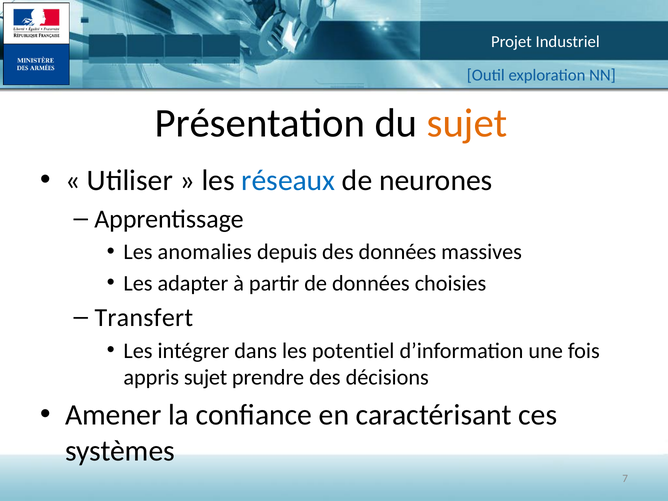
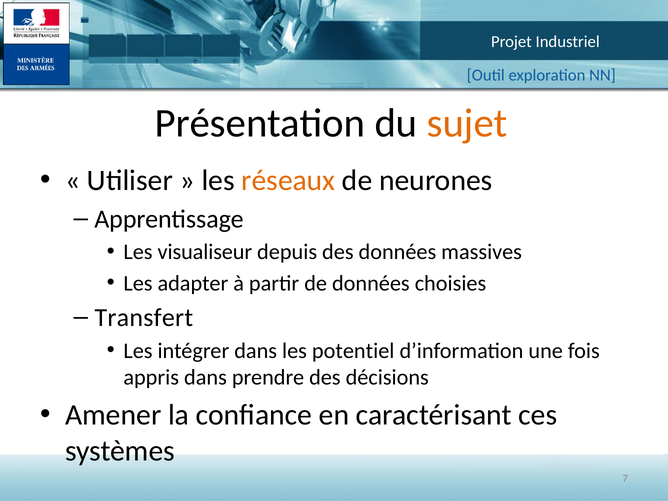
réseaux colour: blue -> orange
anomalies: anomalies -> visualiseur
appris sujet: sujet -> dans
